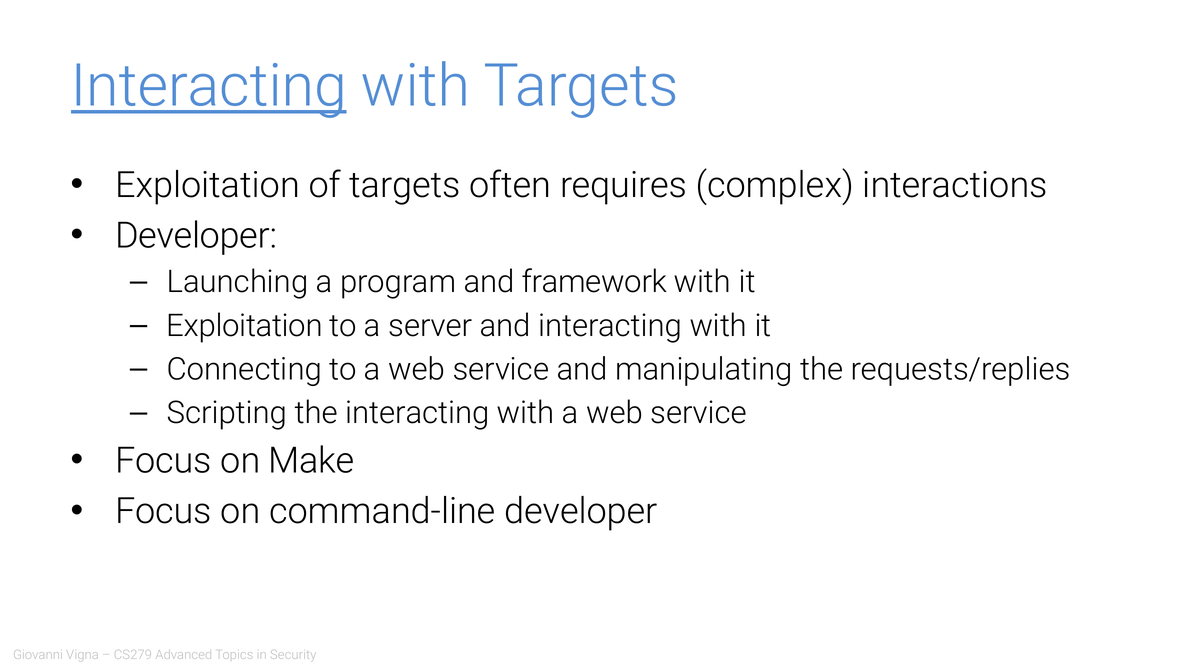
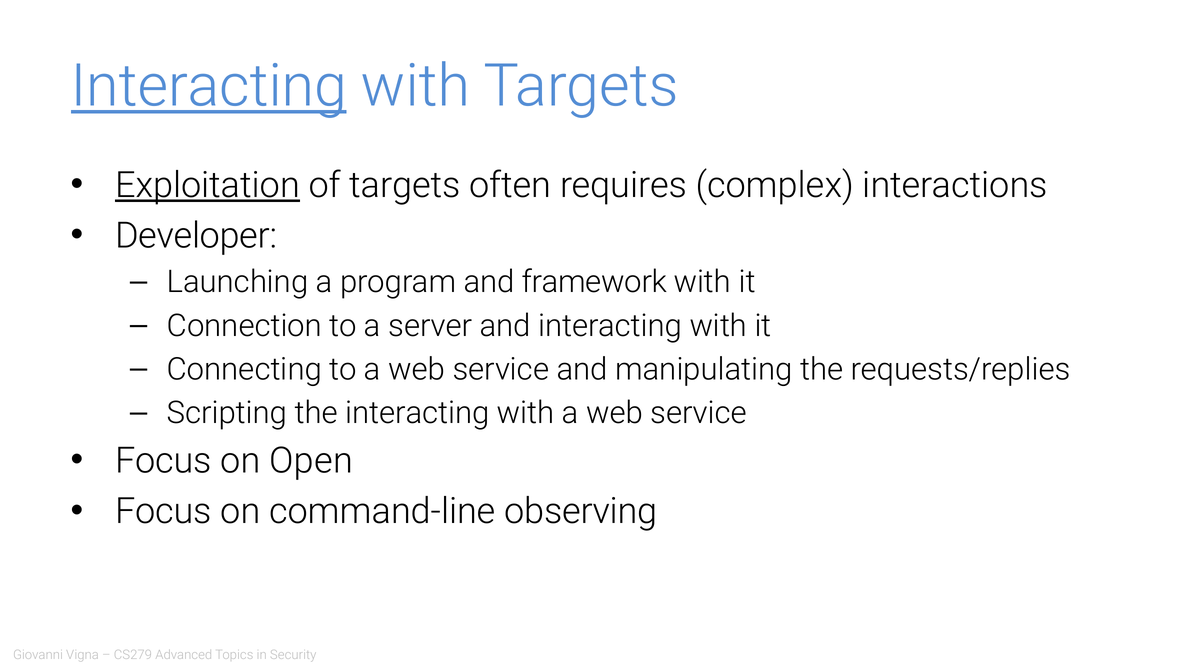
Exploitation at (207, 185) underline: none -> present
Exploitation at (245, 325): Exploitation -> Connection
Make: Make -> Open
command-line developer: developer -> observing
